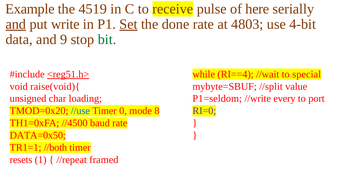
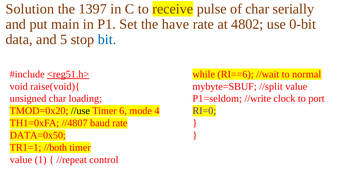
Example: Example -> Solution
4519: 4519 -> 1397
of here: here -> char
and at (16, 24) underline: present -> none
write: write -> main
Set underline: present -> none
done: done -> have
4803: 4803 -> 4802
4-bit: 4-bit -> 0-bit
9: 9 -> 5
bit colour: green -> blue
RI==4: RI==4 -> RI==6
special: special -> normal
every: every -> clock
//use colour: blue -> black
0: 0 -> 6
8: 8 -> 4
//4500: //4500 -> //4807
resets at (21, 159): resets -> value
framed: framed -> control
